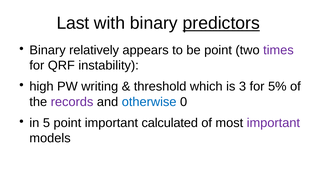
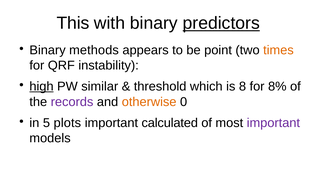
Last: Last -> This
relatively: relatively -> methods
times colour: purple -> orange
high underline: none -> present
writing: writing -> similar
3: 3 -> 8
5%: 5% -> 8%
otherwise colour: blue -> orange
5 point: point -> plots
